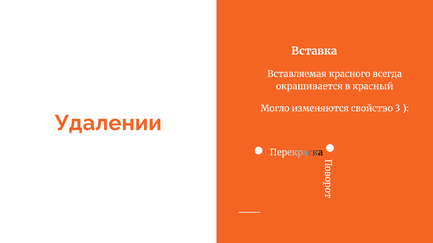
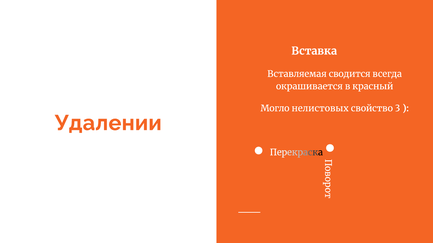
красного: красного -> сводится
изменяются: изменяются -> нелистовых
